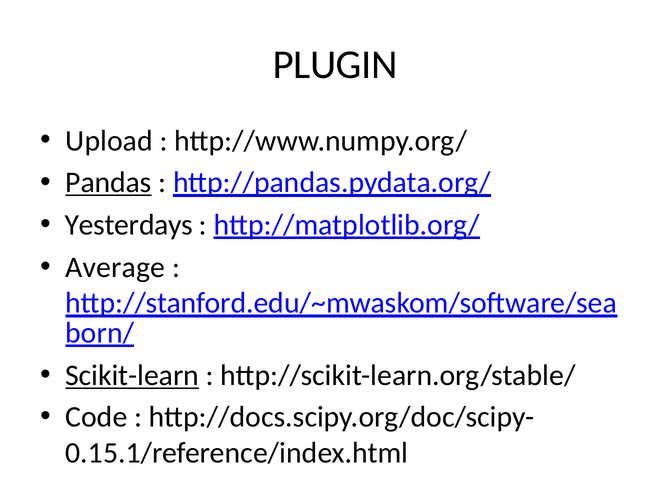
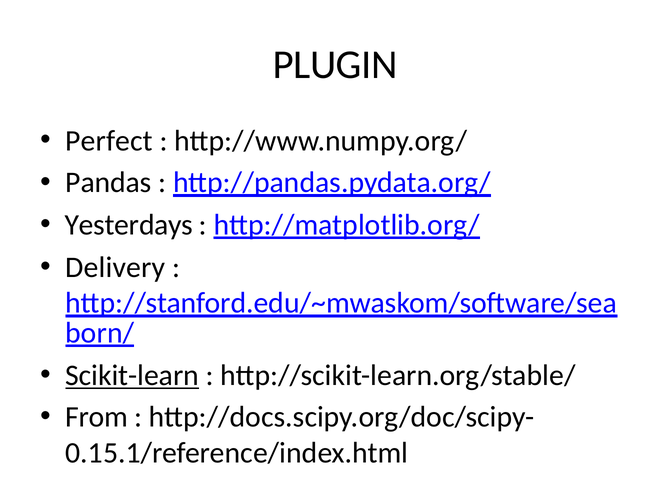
Upload: Upload -> Perfect
Pandas underline: present -> none
Average: Average -> Delivery
Code: Code -> From
